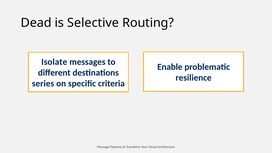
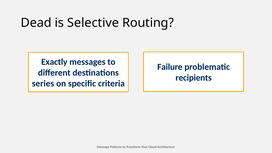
Isolate: Isolate -> Exactly
Enable: Enable -> Failure
resilience: resilience -> recipients
